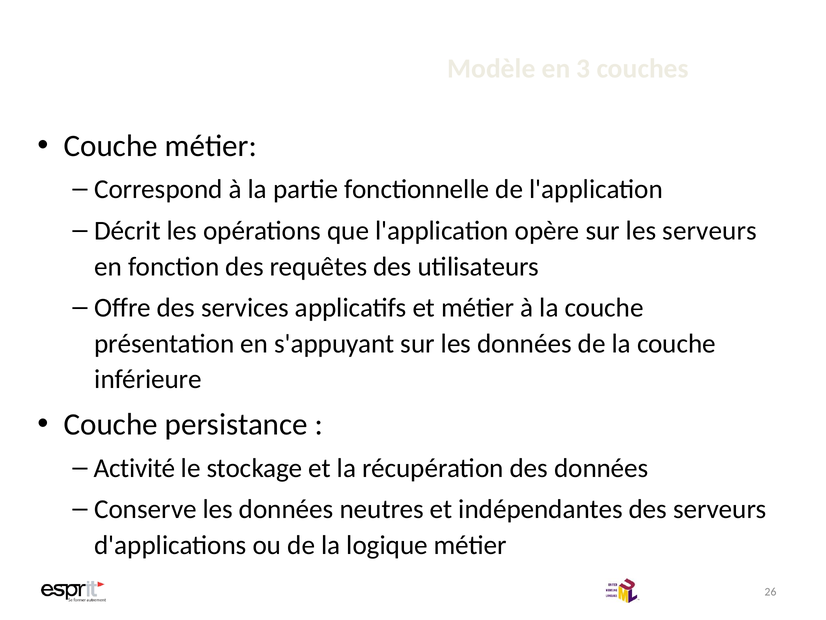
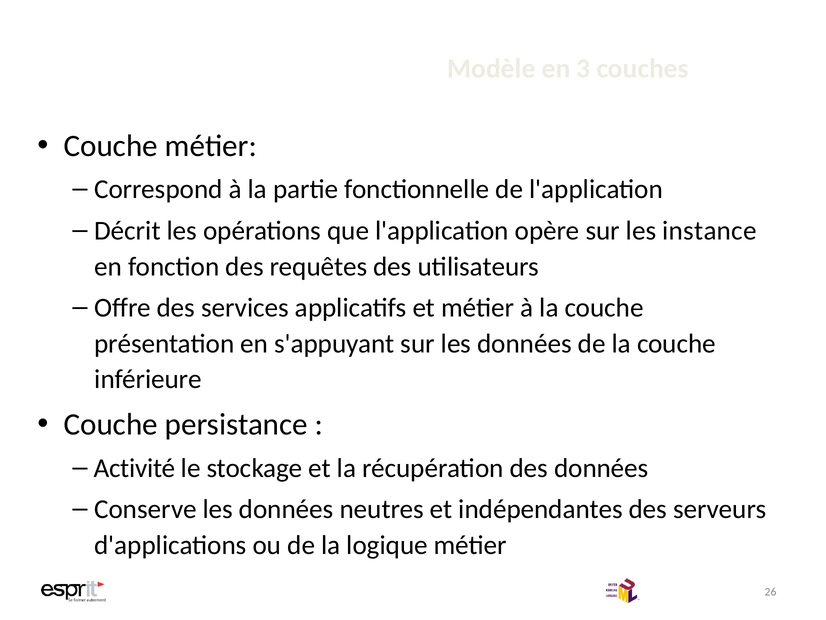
les serveurs: serveurs -> instance
